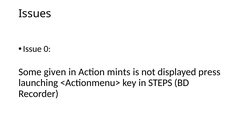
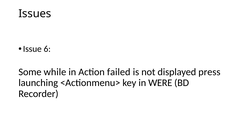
0: 0 -> 6
given: given -> while
mints: mints -> failed
STEPS: STEPS -> WERE
